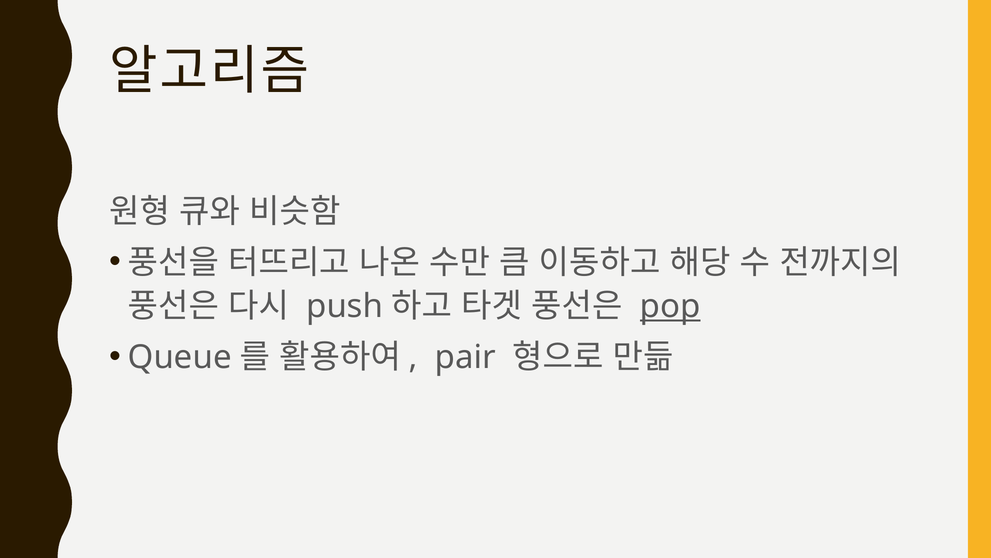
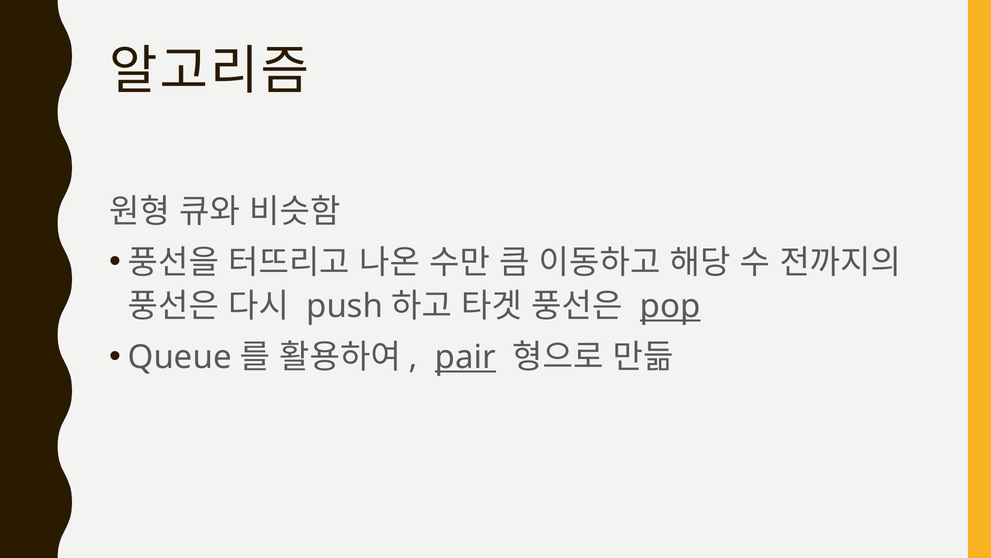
pair underline: none -> present
